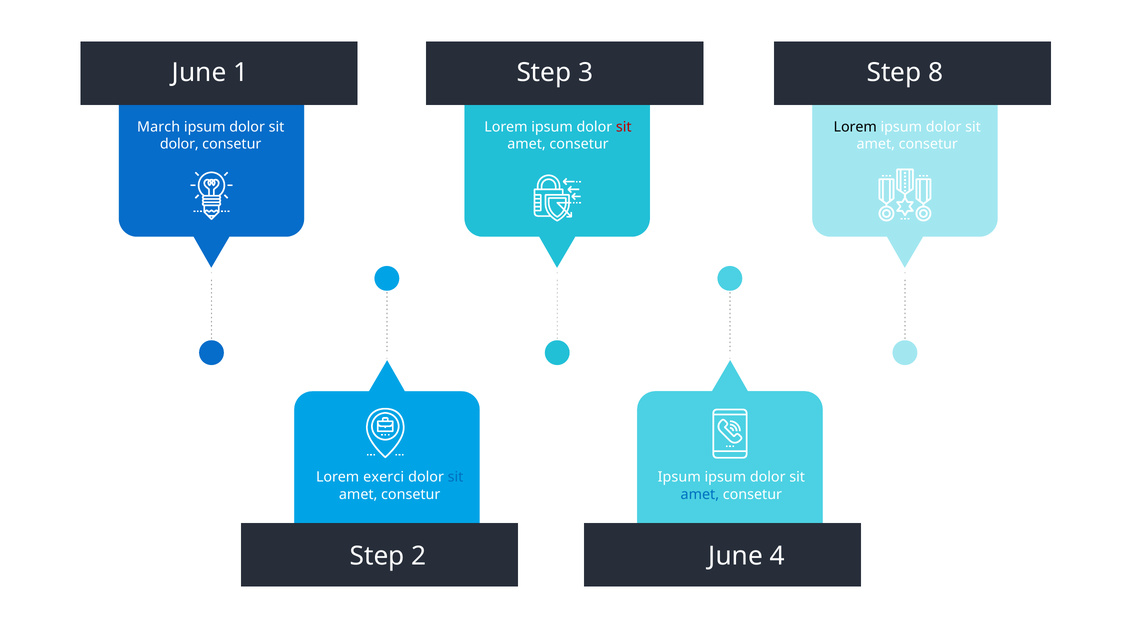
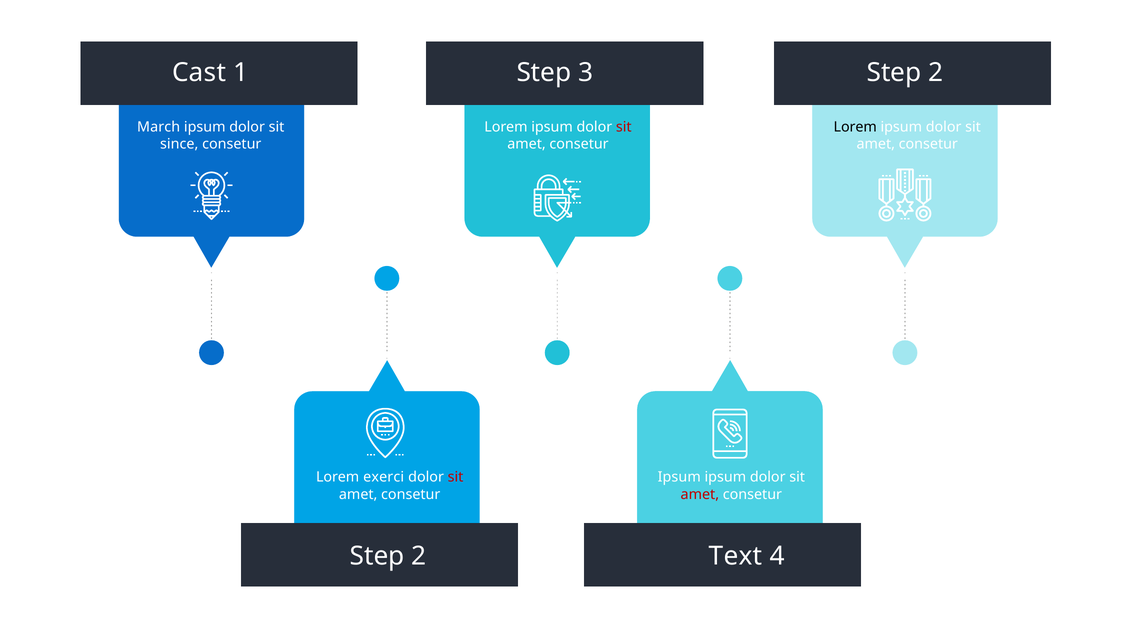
June at (199, 73): June -> Cast
3 Step 8: 8 -> 2
dolor at (179, 144): dolor -> since
sit at (456, 477) colour: blue -> red
amet at (700, 494) colour: blue -> red
2 June: June -> Text
